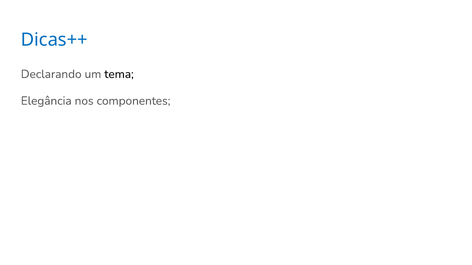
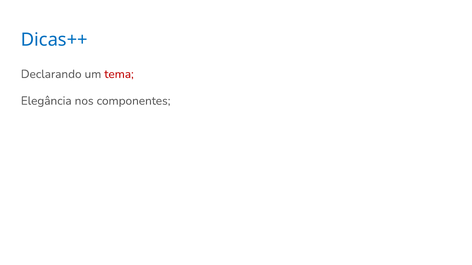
tema colour: black -> red
